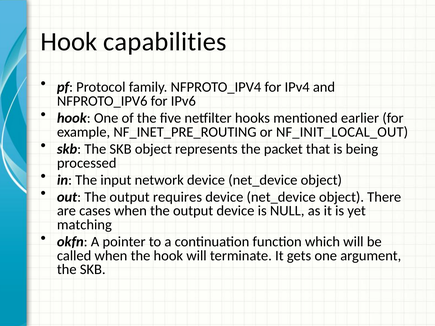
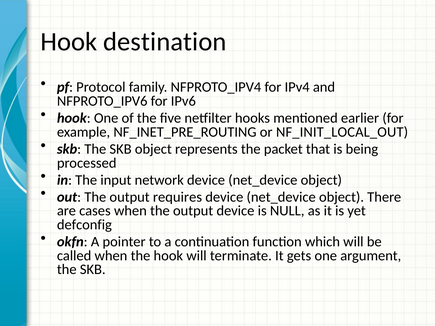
capabilities: capabilities -> destination
matching: matching -> defconfig
